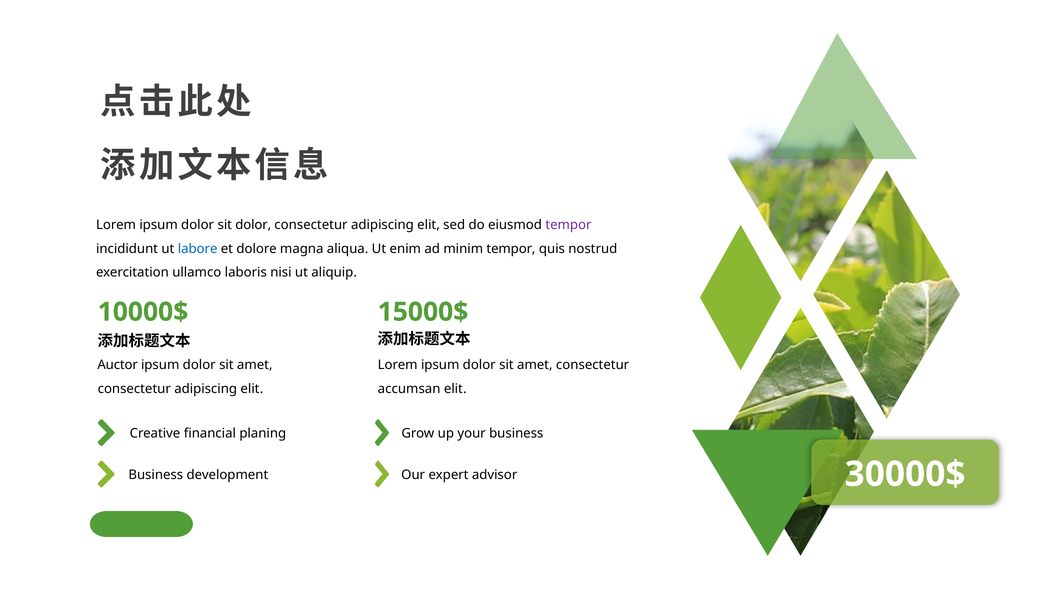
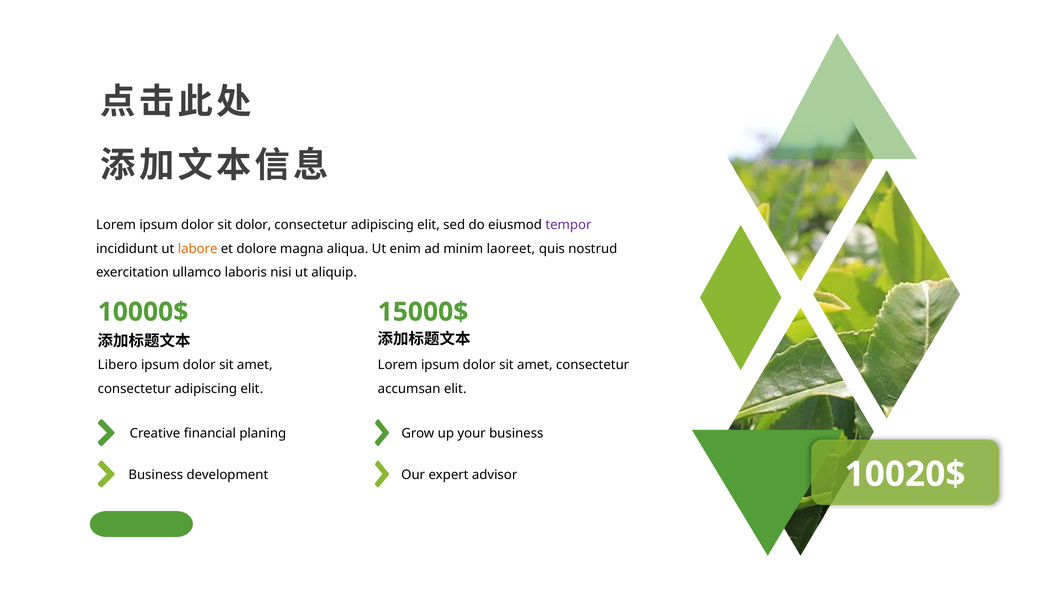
labore colour: blue -> orange
minim tempor: tempor -> laoreet
Auctor: Auctor -> Libero
30000$: 30000$ -> 10020$
